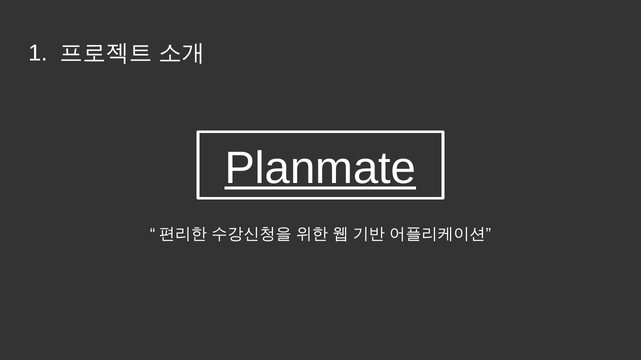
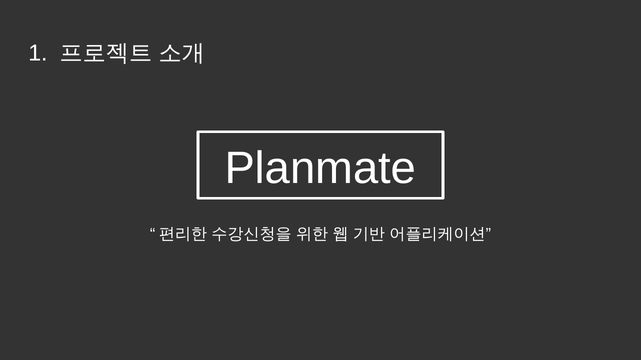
Planmate underline: present -> none
